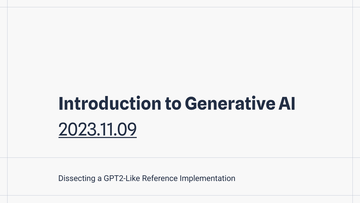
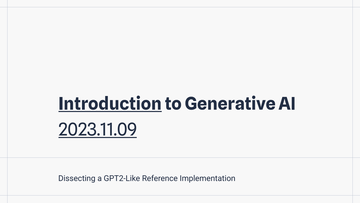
Introduction underline: none -> present
